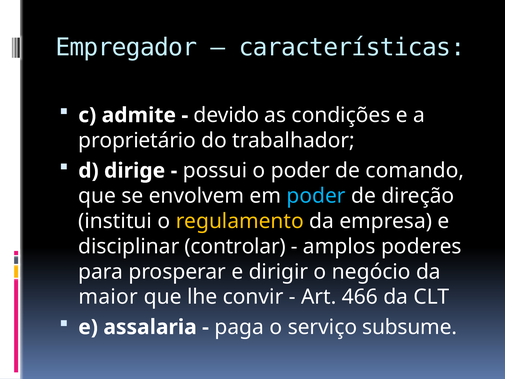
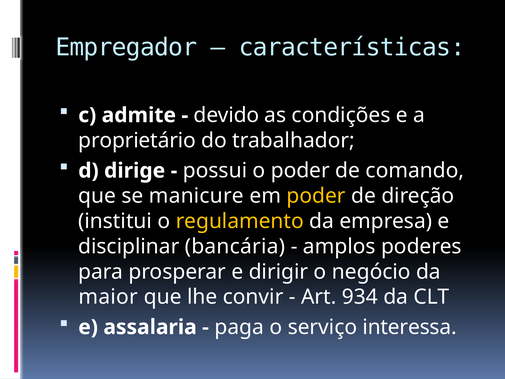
envolvem: envolvem -> manicure
poder at (316, 196) colour: light blue -> yellow
controlar: controlar -> bancária
466: 466 -> 934
subsume: subsume -> interessa
